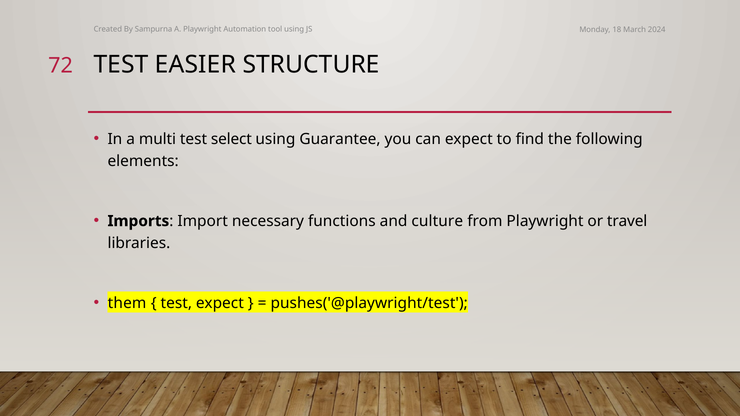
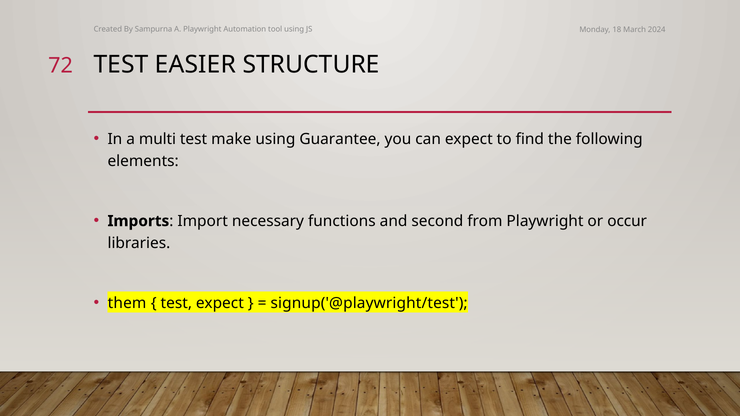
select: select -> make
culture: culture -> second
travel: travel -> occur
pushes('@playwright/test: pushes('@playwright/test -> signup('@playwright/test
